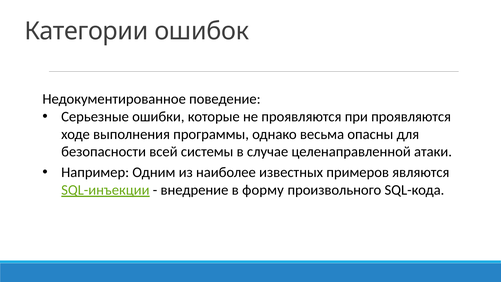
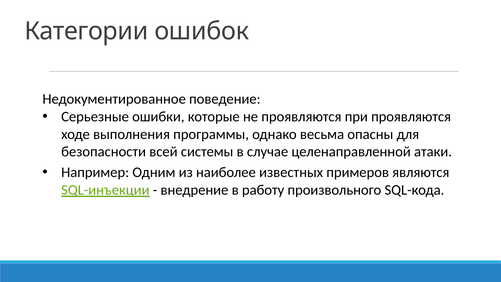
форму: форму -> работу
